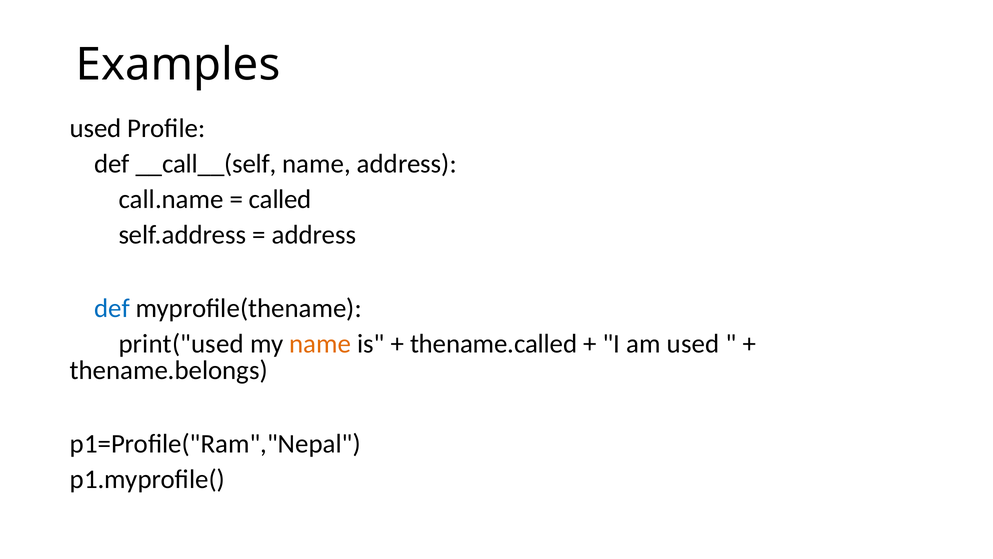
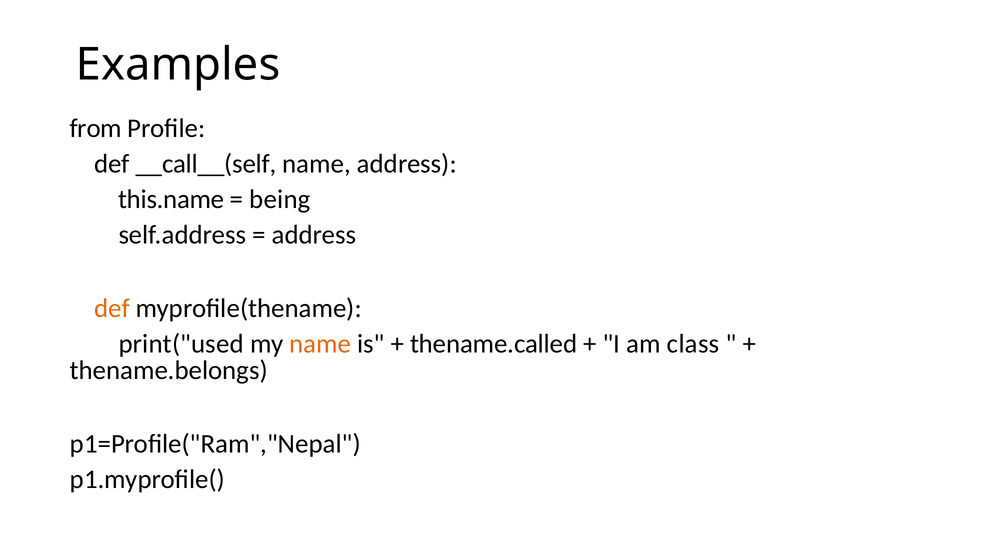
used at (96, 128): used -> from
call.name: call.name -> this.name
called: called -> being
def at (112, 308) colour: blue -> orange
am used: used -> class
